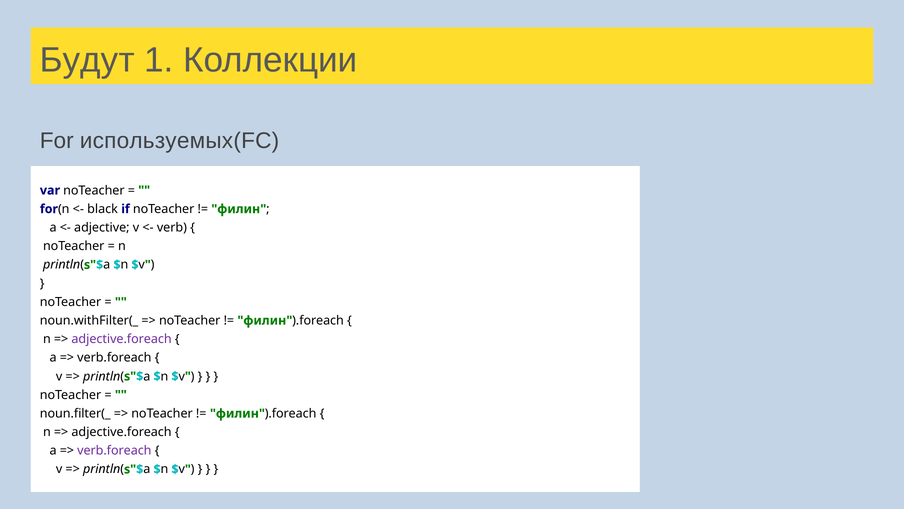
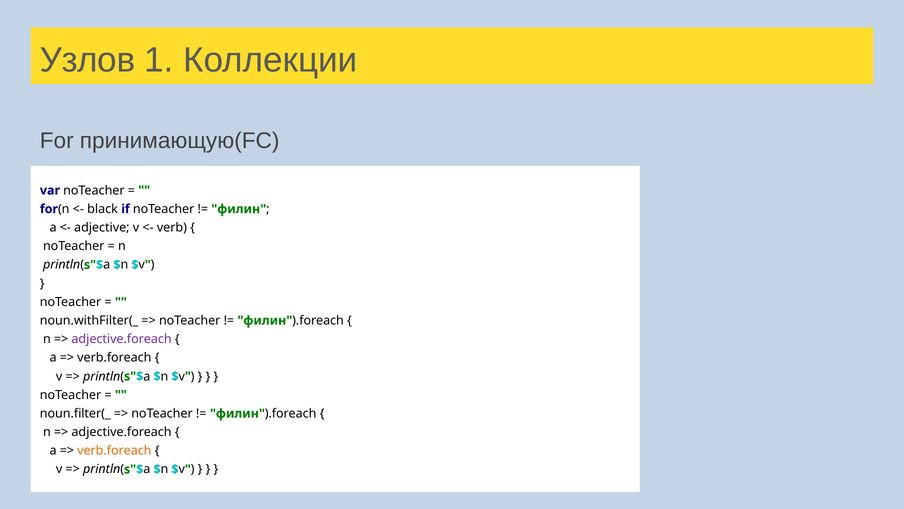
Будут: Будут -> Узлов
используемых(FC: используемых(FC -> принимающую(FC
verb.foreach at (114, 450) colour: purple -> orange
